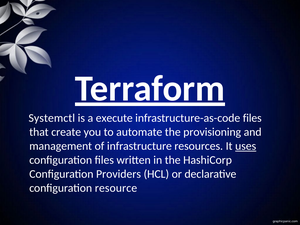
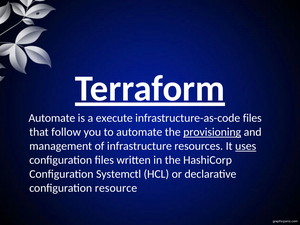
Systemctl at (52, 118): Systemctl -> Automate
create: create -> follow
provisioning underline: none -> present
Providers: Providers -> Systemctl
